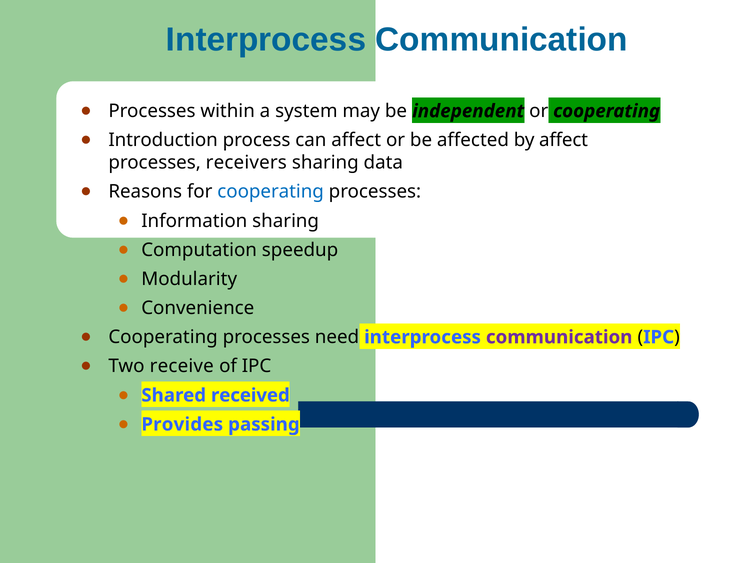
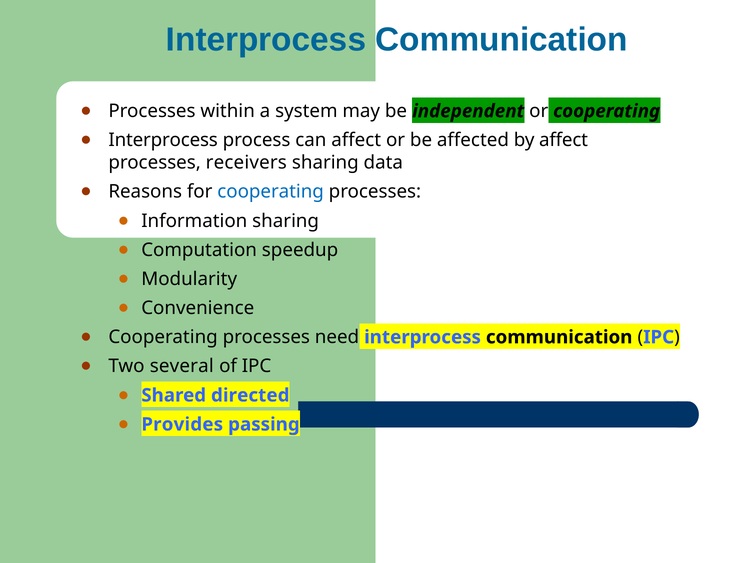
Introduction at (163, 140): Introduction -> Interprocess
communication at (559, 337) colour: purple -> black
receive: receive -> several
received: received -> directed
